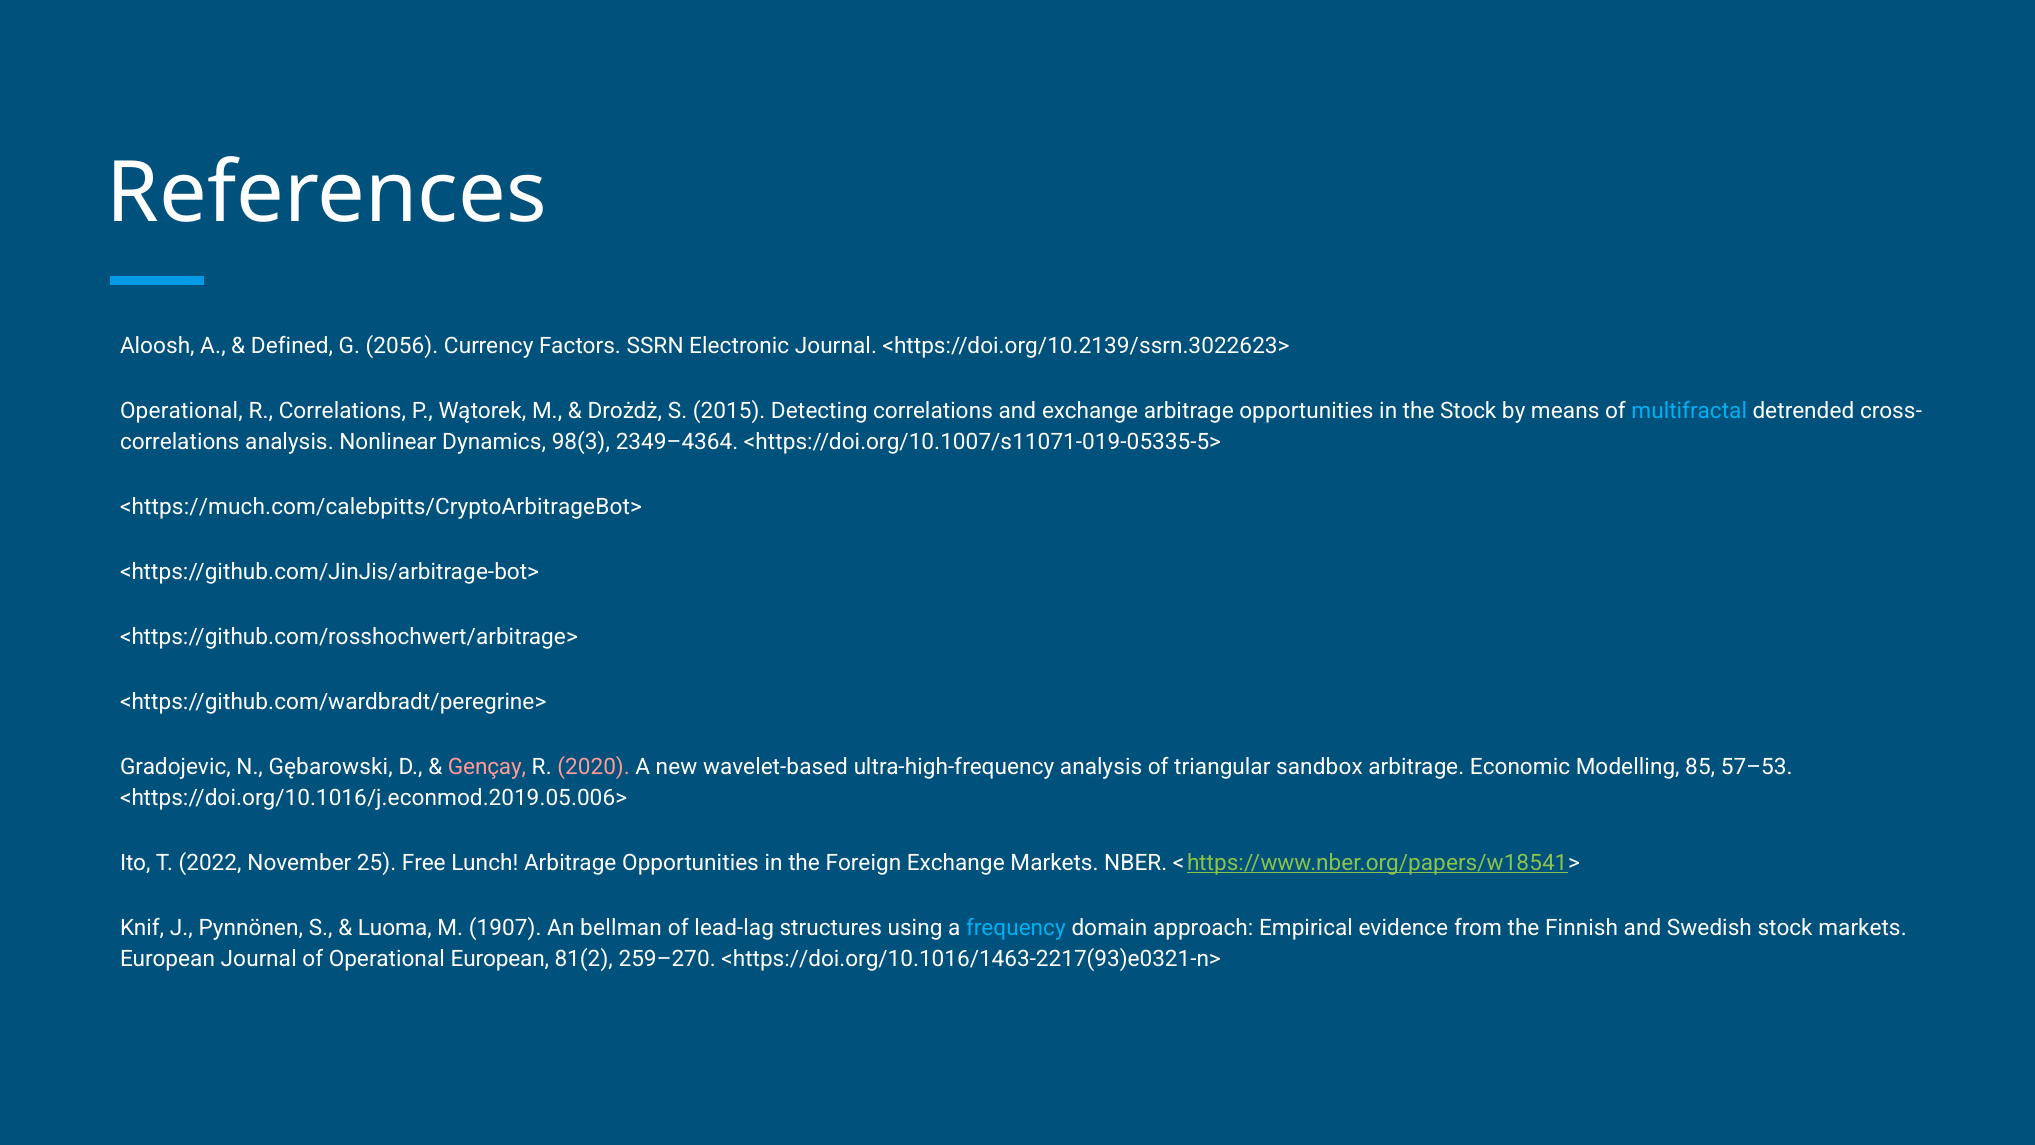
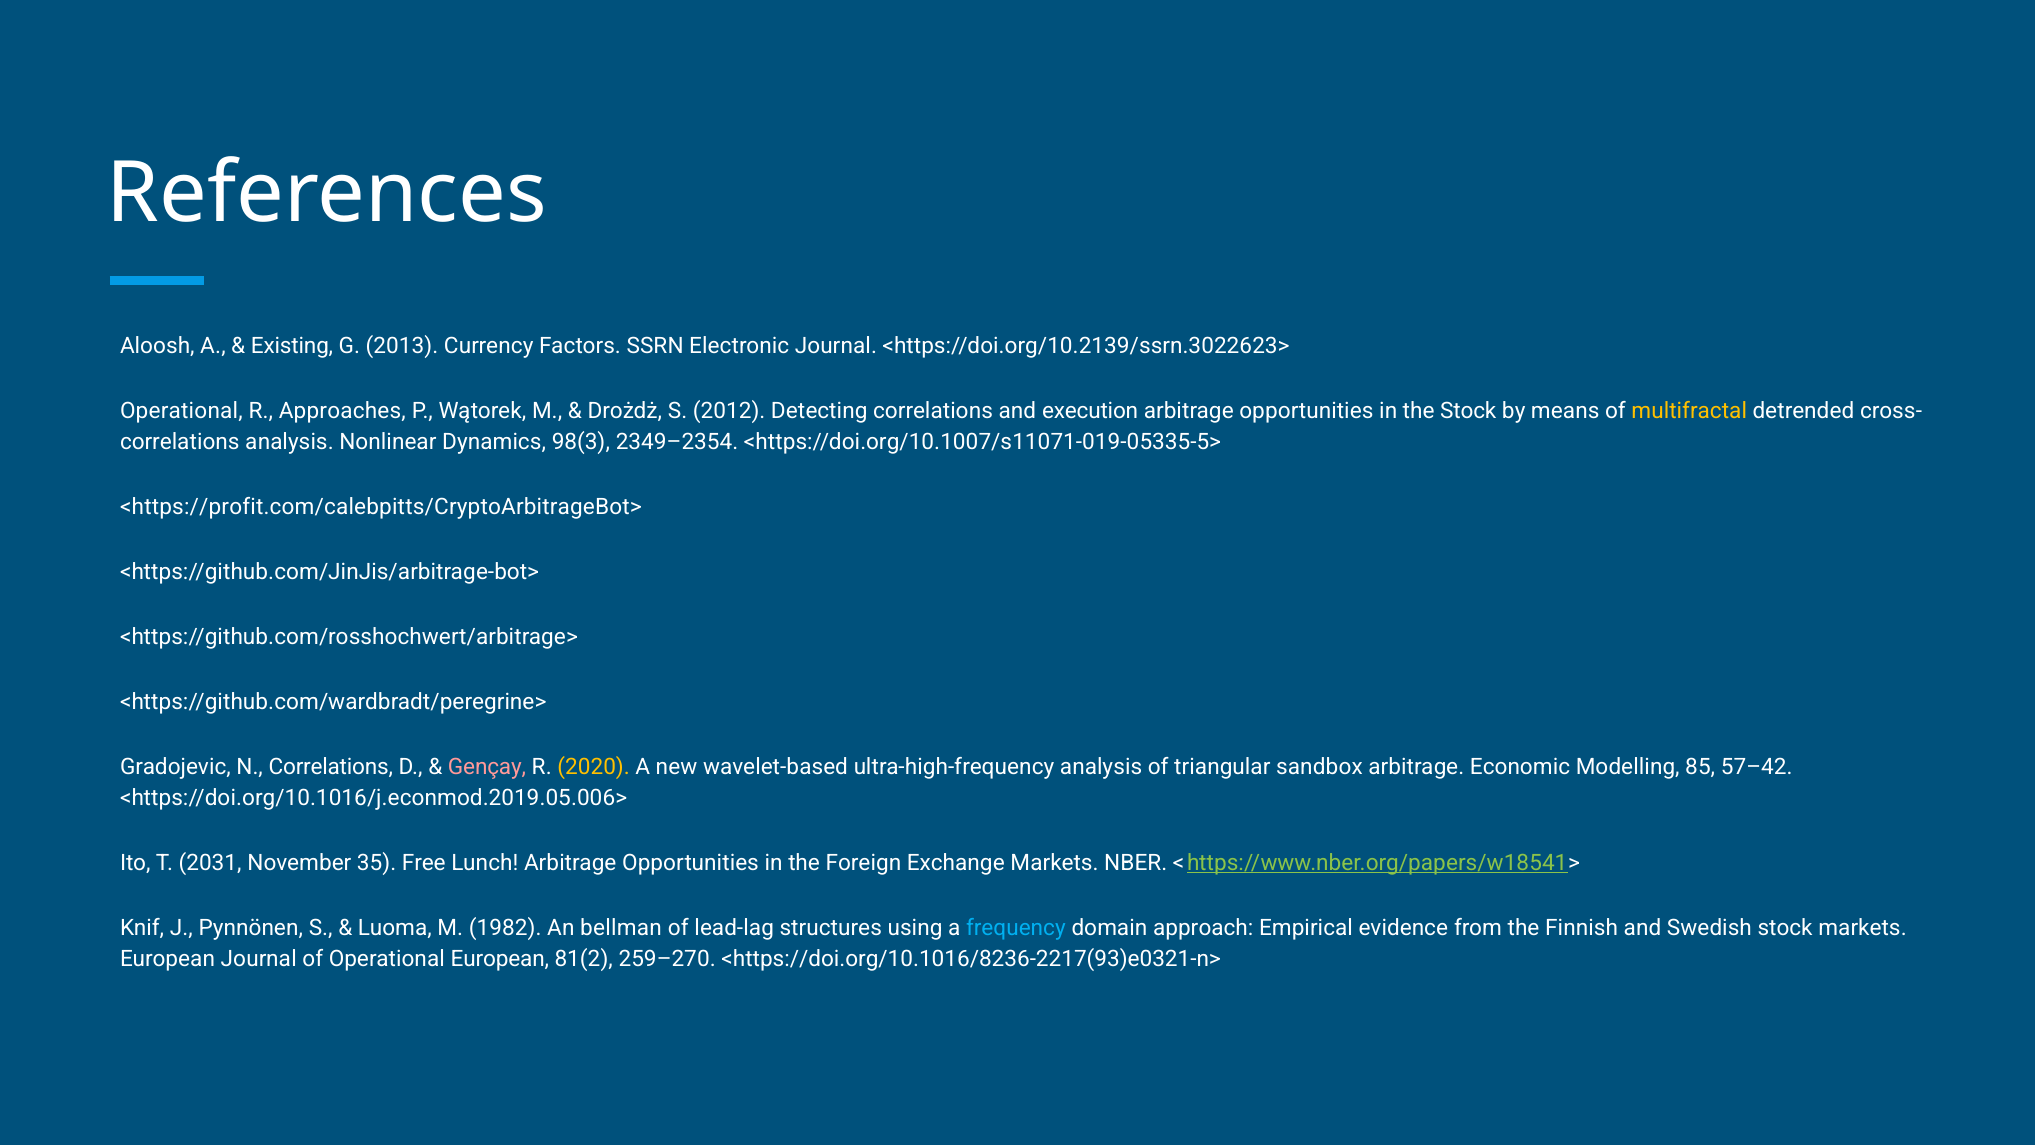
Defined: Defined -> Existing
2056: 2056 -> 2013
R Correlations: Correlations -> Approaches
2015: 2015 -> 2012
and exchange: exchange -> execution
multifractal colour: light blue -> yellow
2349–4364: 2349–4364 -> 2349–2354
<https://much.com/calebpitts/CryptoArbitrageBot>: <https://much.com/calebpitts/CryptoArbitrageBot> -> <https://profit.com/calebpitts/CryptoArbitrageBot>
N Gębarowski: Gębarowski -> Correlations
2020 colour: pink -> yellow
57–53: 57–53 -> 57–42
2022: 2022 -> 2031
25: 25 -> 35
1907: 1907 -> 1982
<https://doi.org/10.1016/1463-2217(93)e0321-n>: <https://doi.org/10.1016/1463-2217(93)e0321-n> -> <https://doi.org/10.1016/8236-2217(93)e0321-n>
